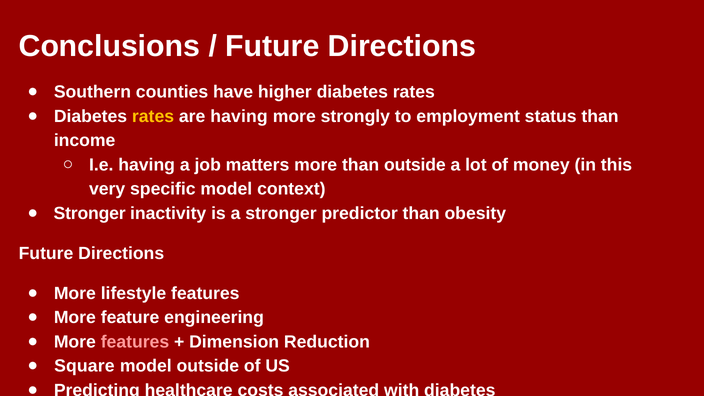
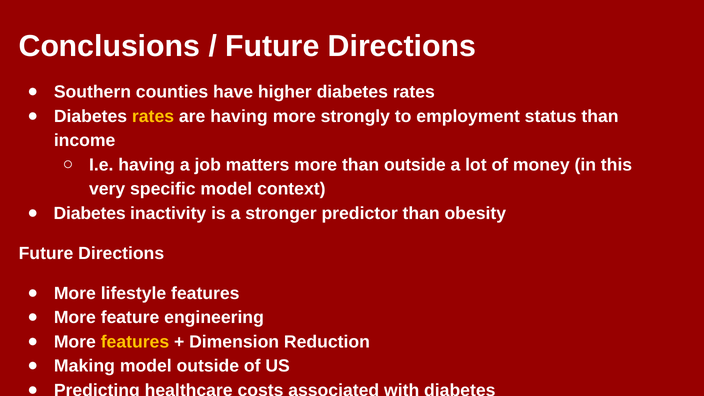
Stronger at (90, 213): Stronger -> Diabetes
features at (135, 342) colour: pink -> yellow
Square: Square -> Making
